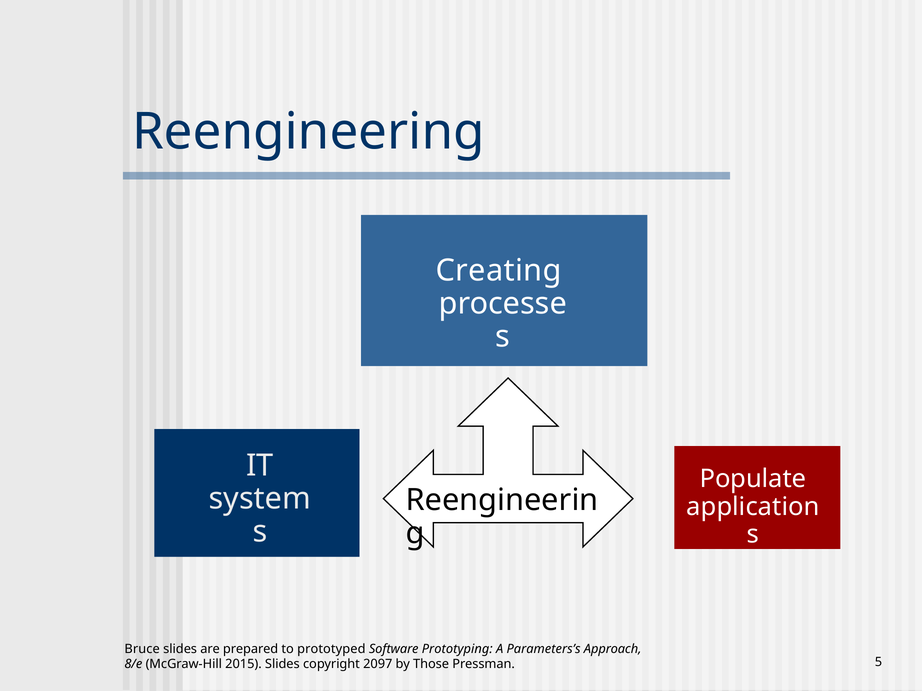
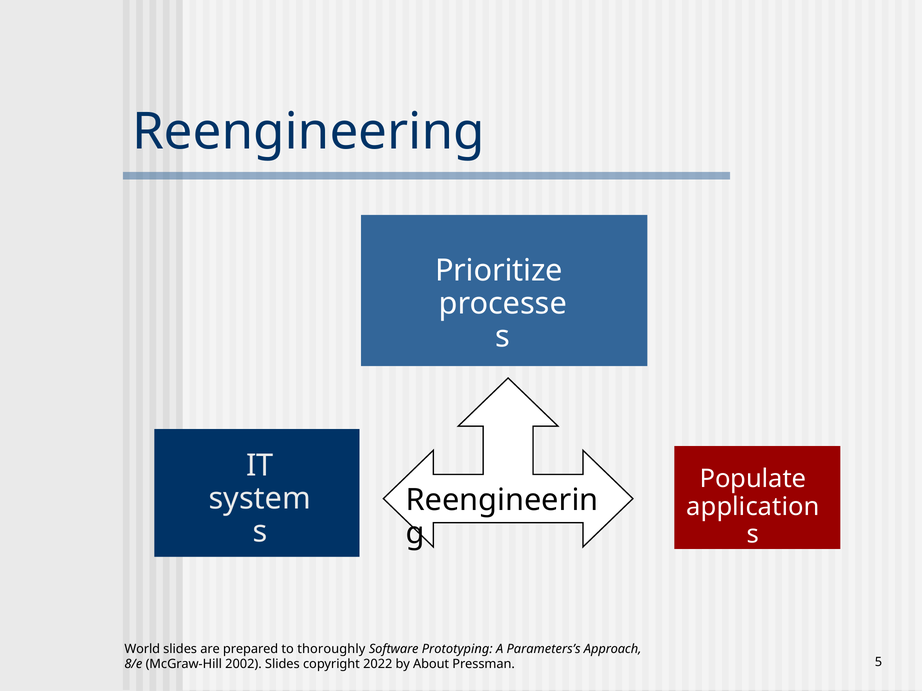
Creating: Creating -> Prioritize
Bruce: Bruce -> World
prototyped: prototyped -> thoroughly
2015: 2015 -> 2002
2097: 2097 -> 2022
Those: Those -> About
